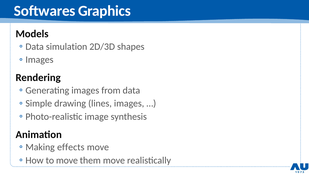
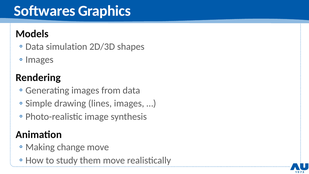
effects: effects -> change
to move: move -> study
